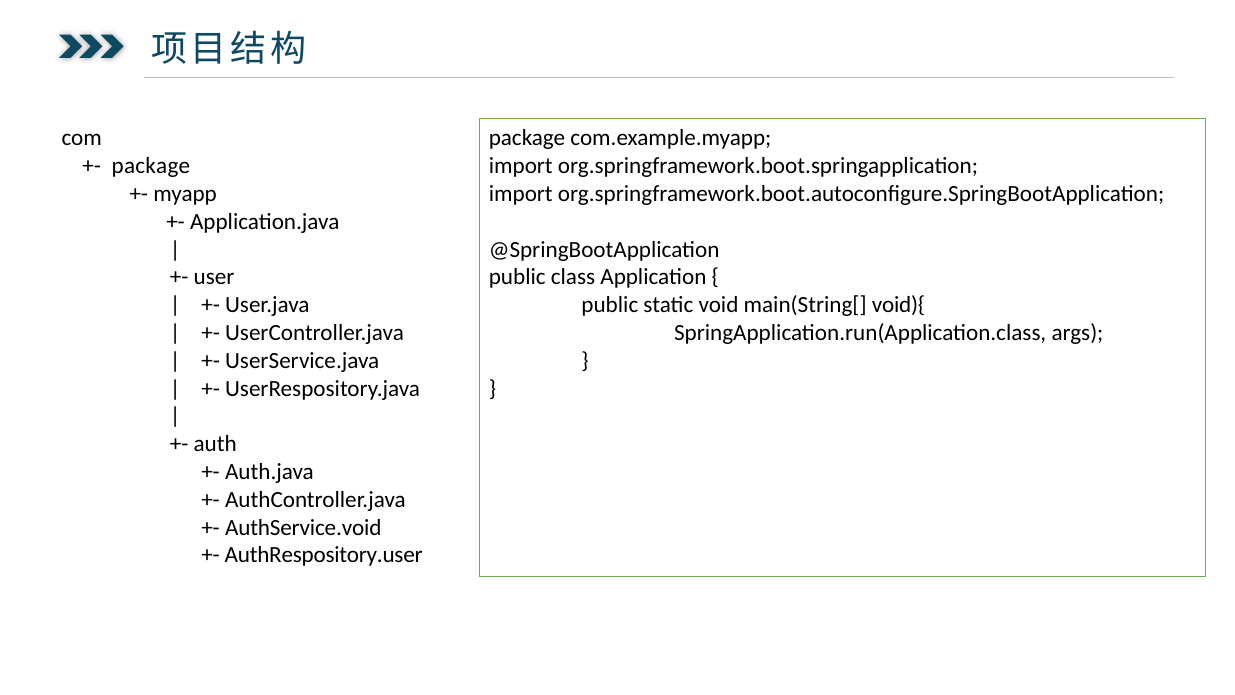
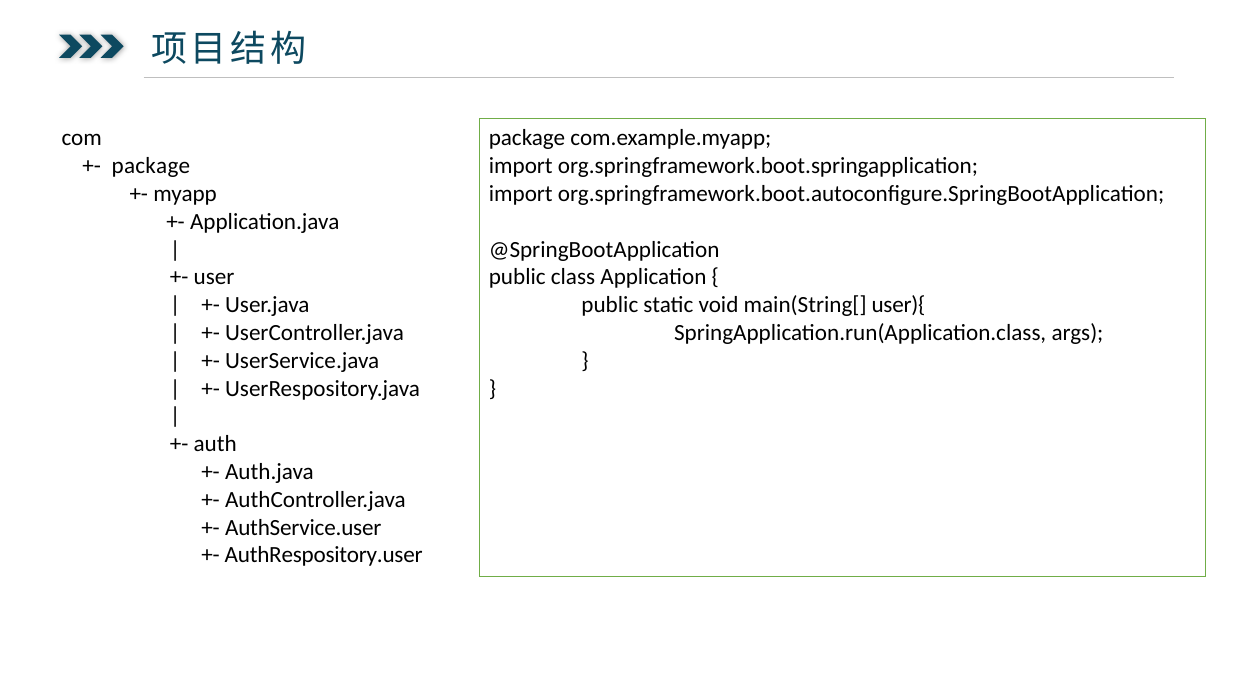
void){: void){ -> user){
AuthService.void: AuthService.void -> AuthService.user
